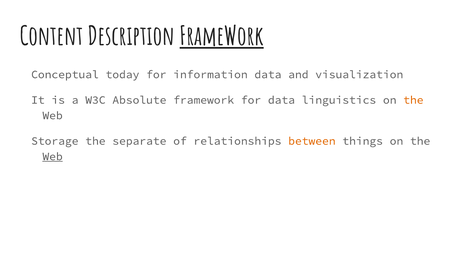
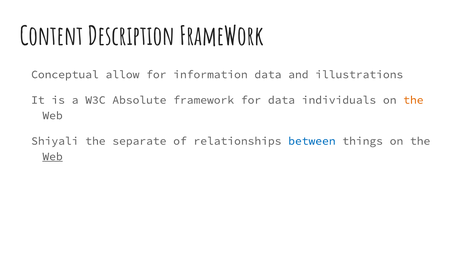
FrameWork at (222, 37) underline: present -> none
today: today -> allow
visualization: visualization -> illustrations
linguistics: linguistics -> individuals
Storage: Storage -> Shiyali
between colour: orange -> blue
